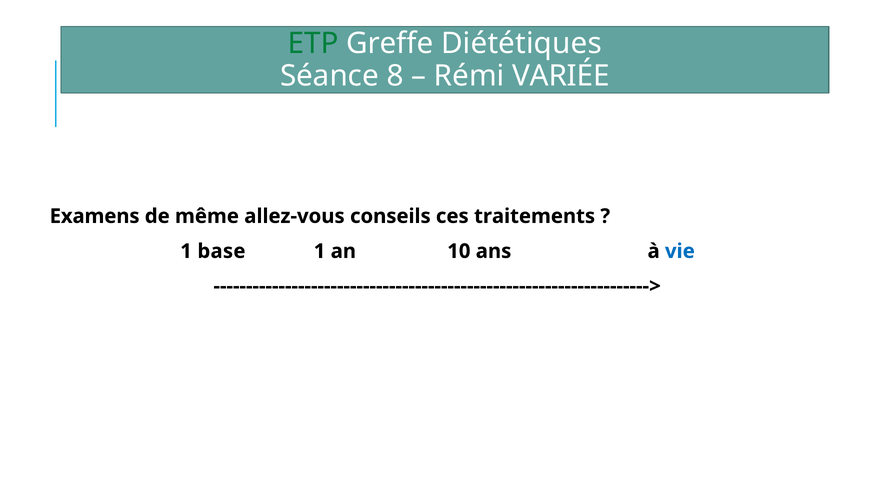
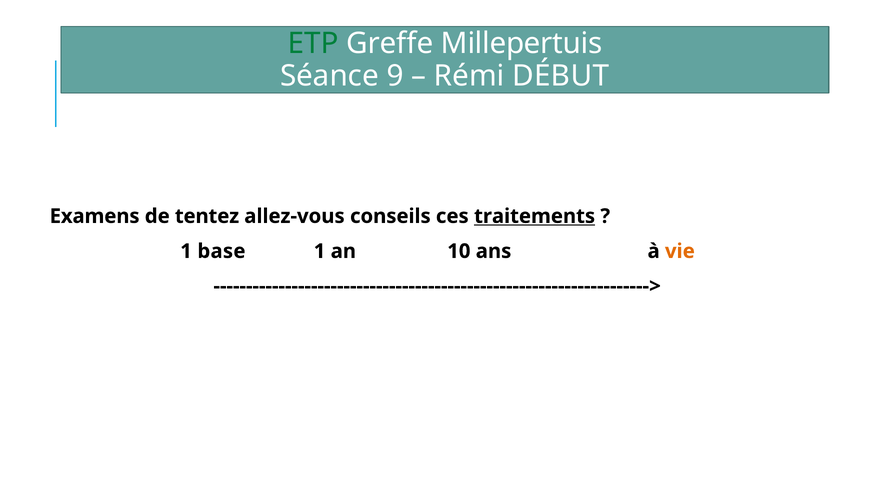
Diététiques: Diététiques -> Millepertuis
8: 8 -> 9
VARIÉE: VARIÉE -> DÉBUT
même: même -> tentez
traitements underline: none -> present
vie colour: blue -> orange
